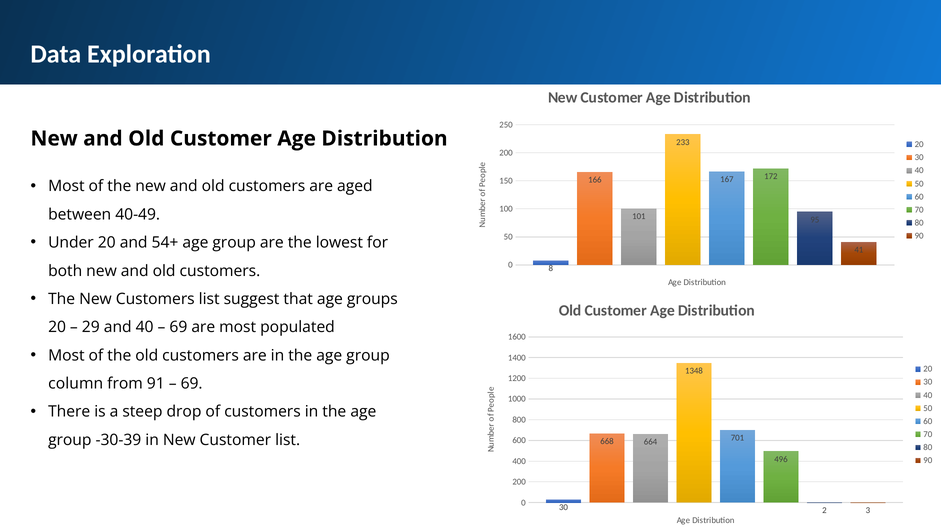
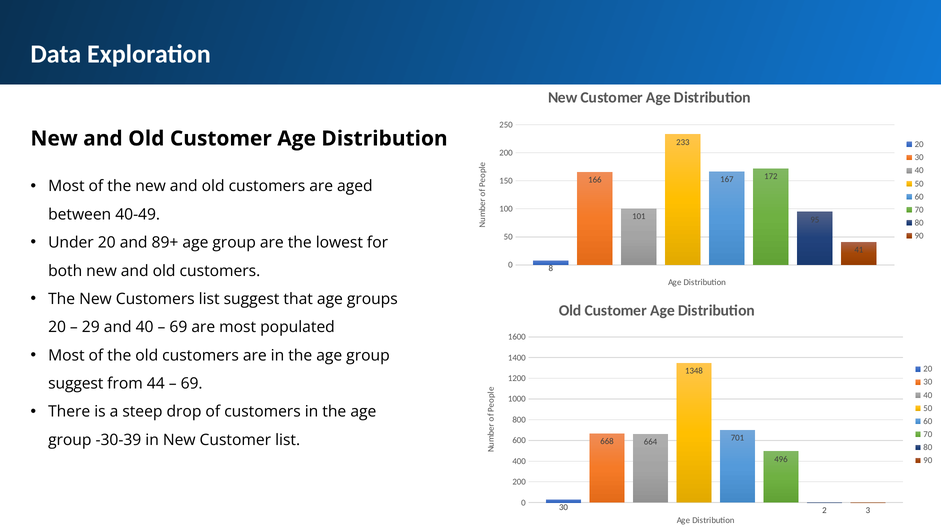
54+: 54+ -> 89+
column at (76, 384): column -> suggest
91: 91 -> 44
